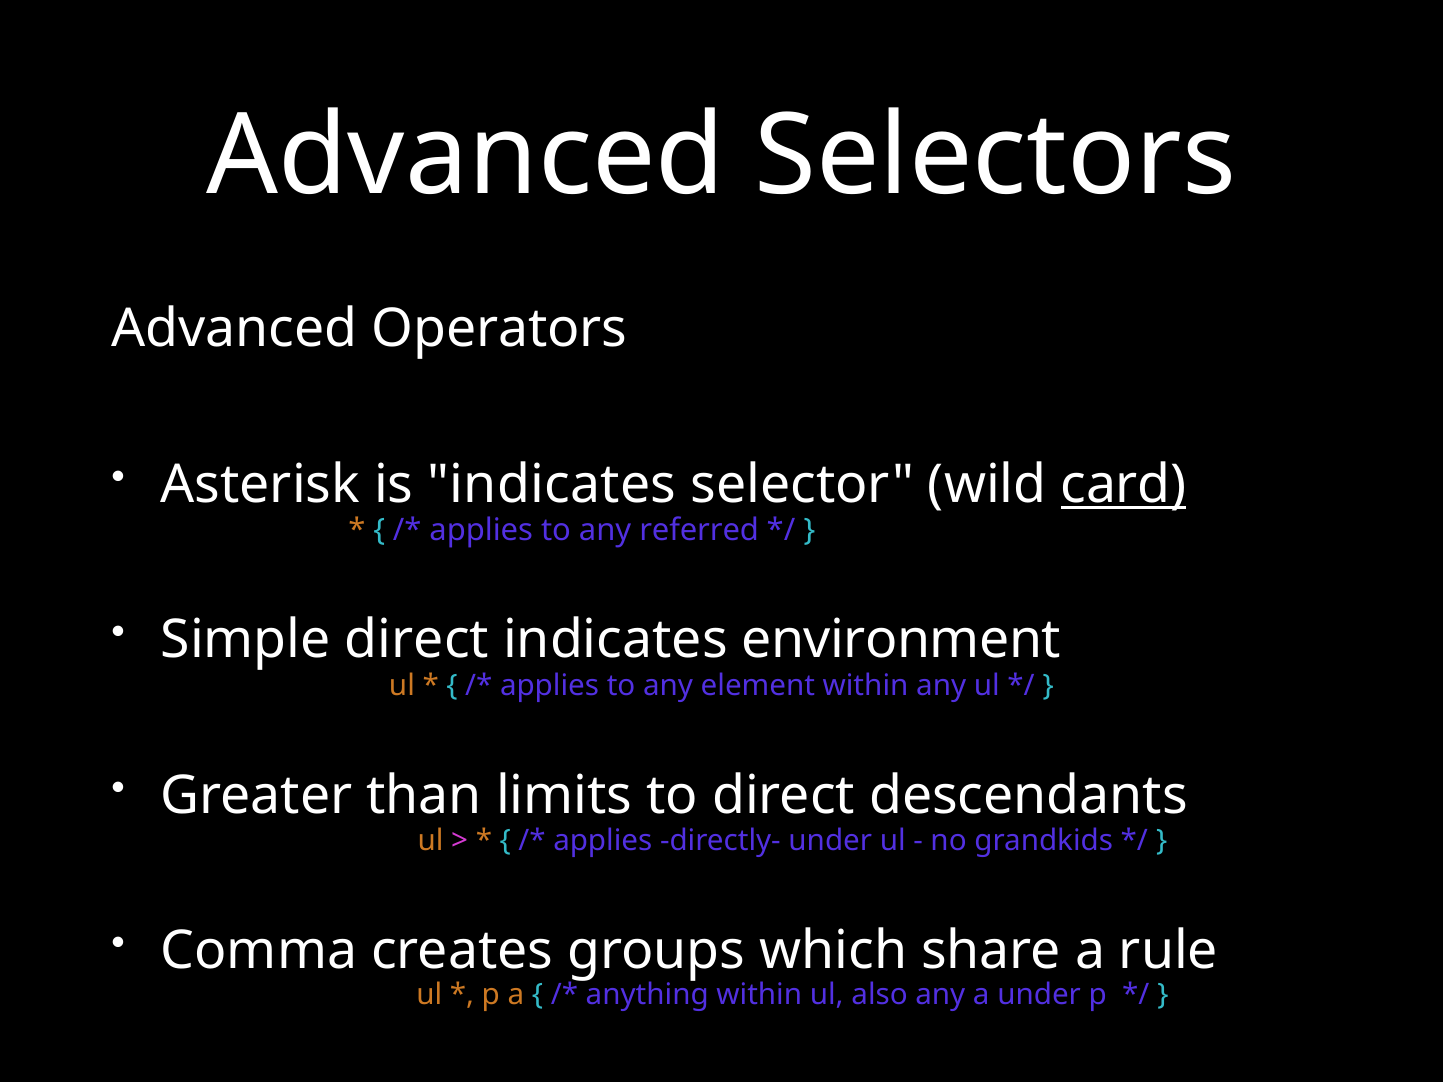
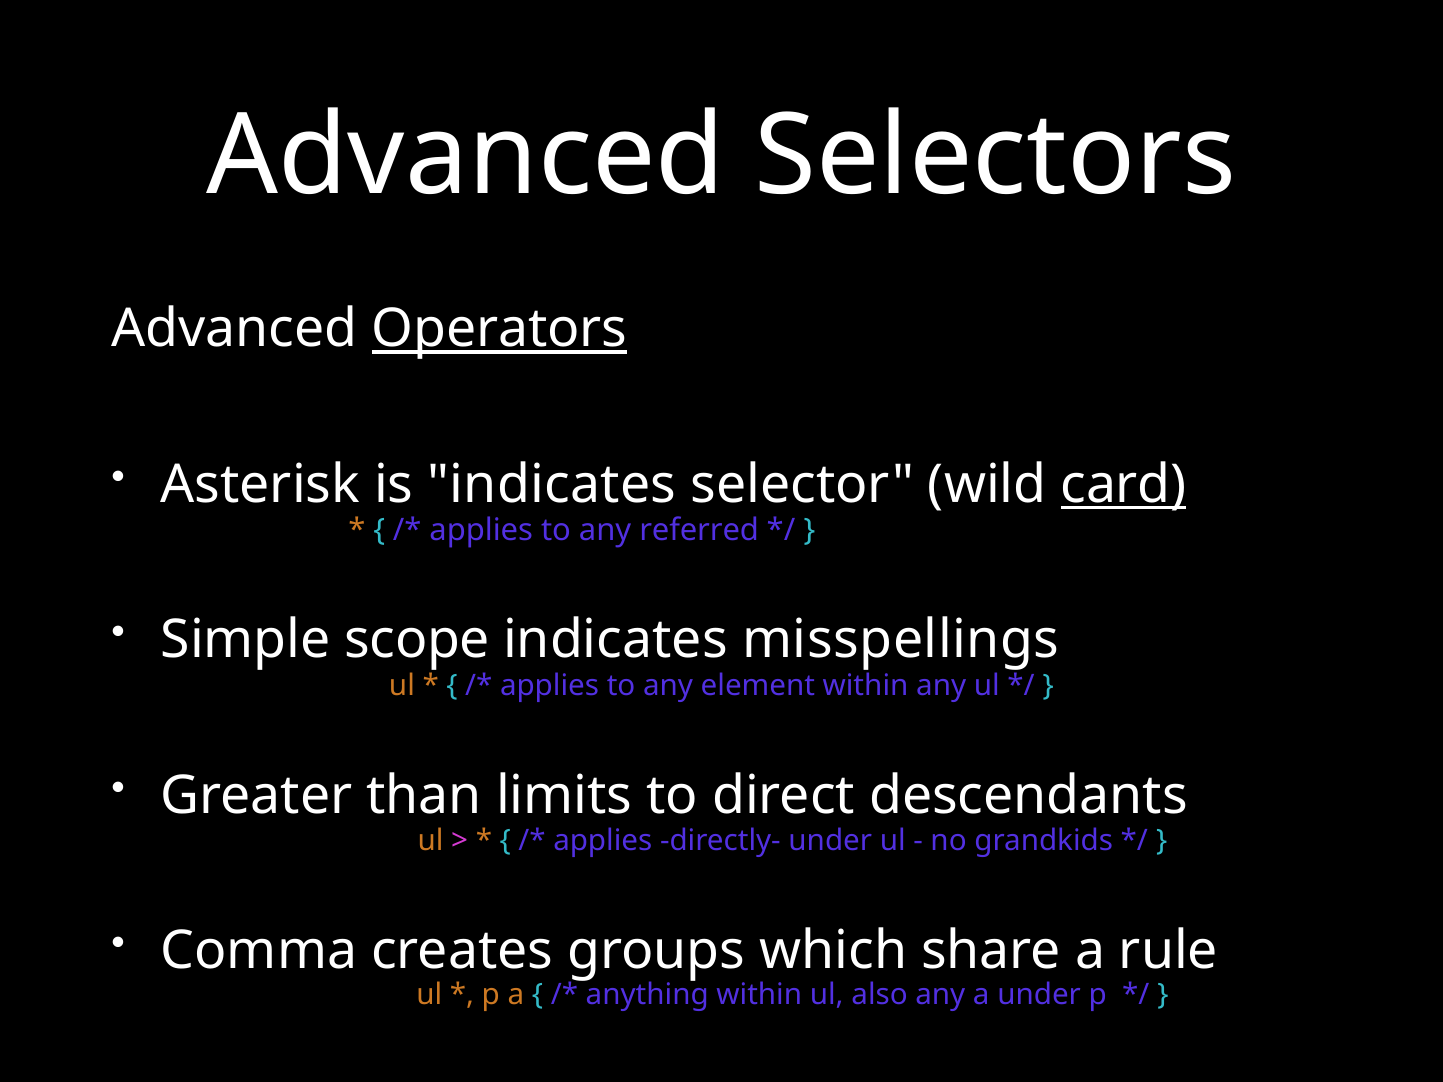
Operators underline: none -> present
Simple direct: direct -> scope
environment: environment -> misspellings
